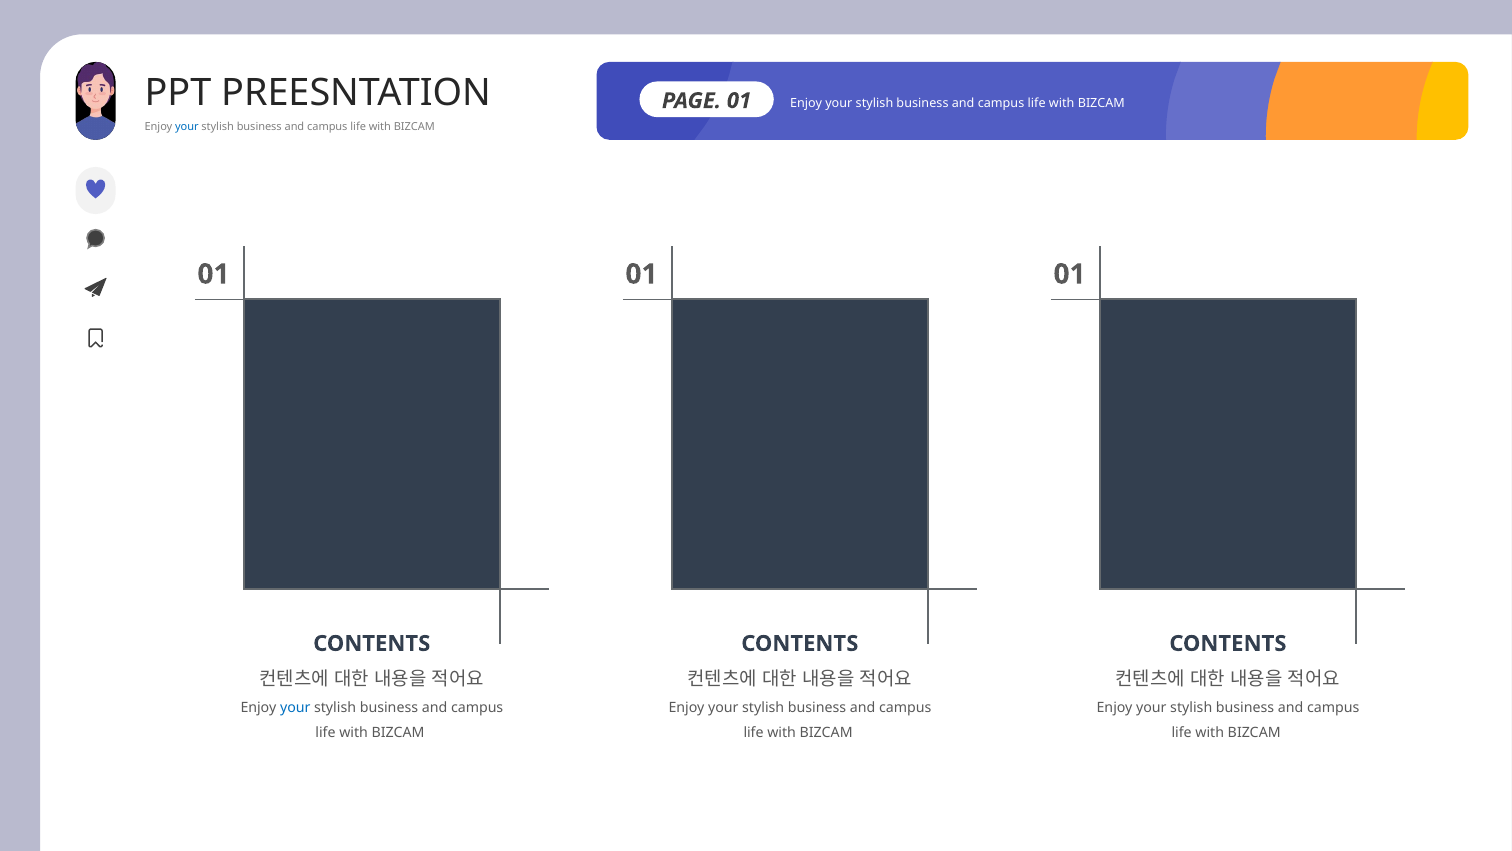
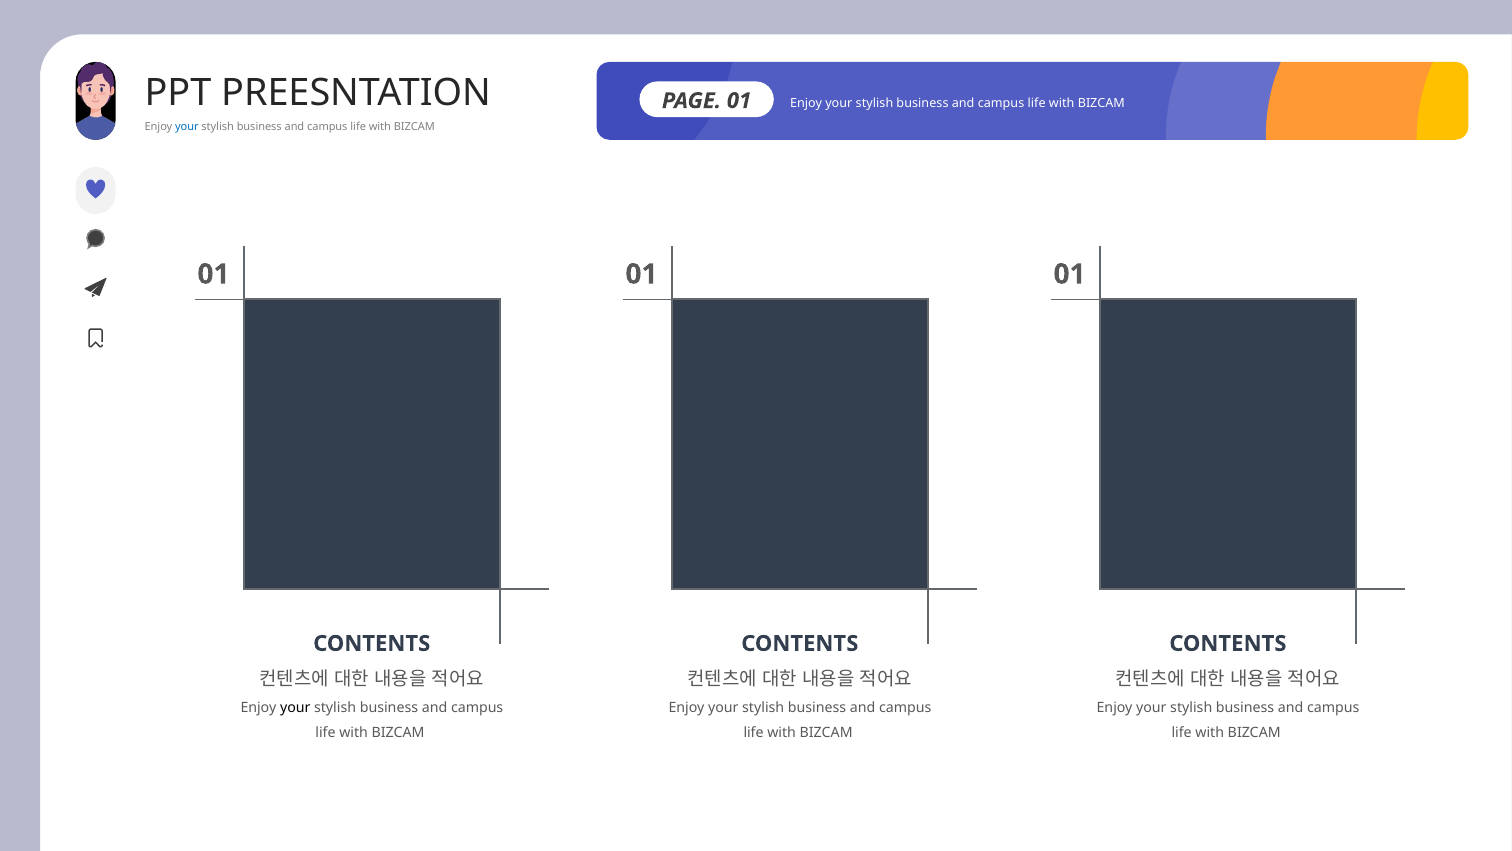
your at (295, 707) colour: blue -> black
